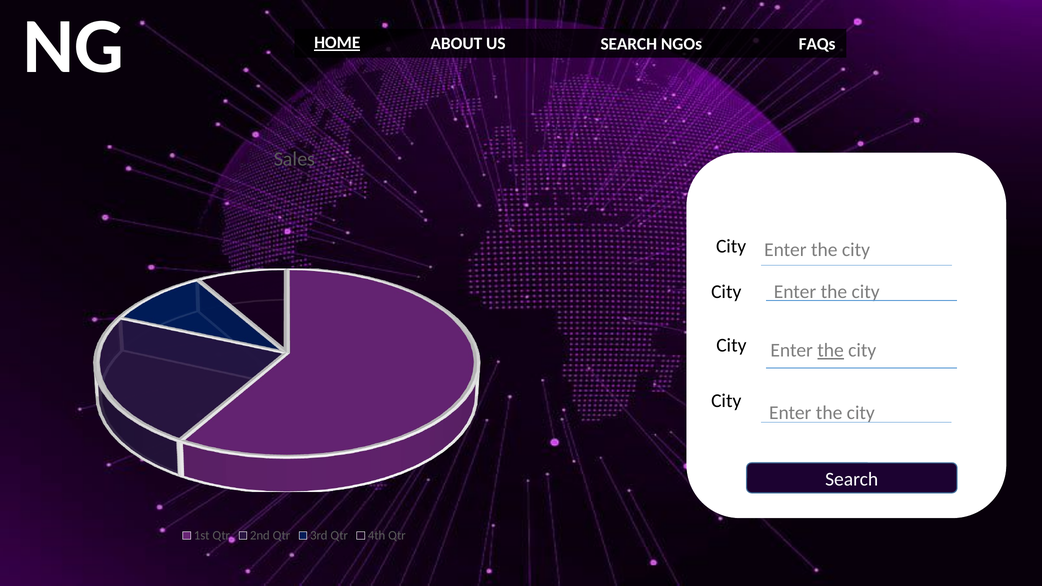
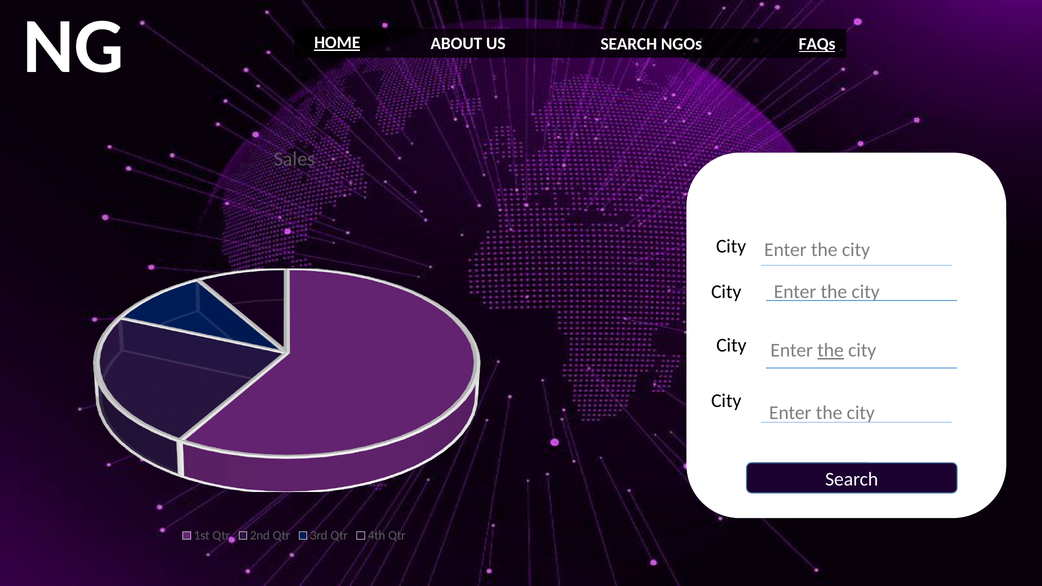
FAQs underline: none -> present
